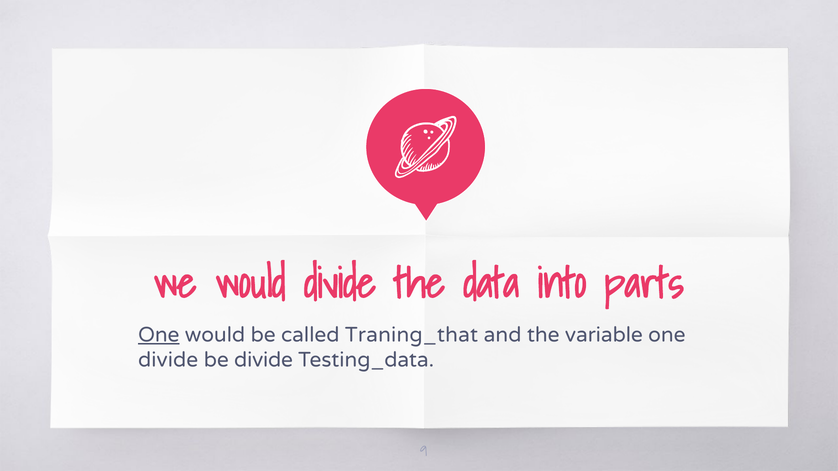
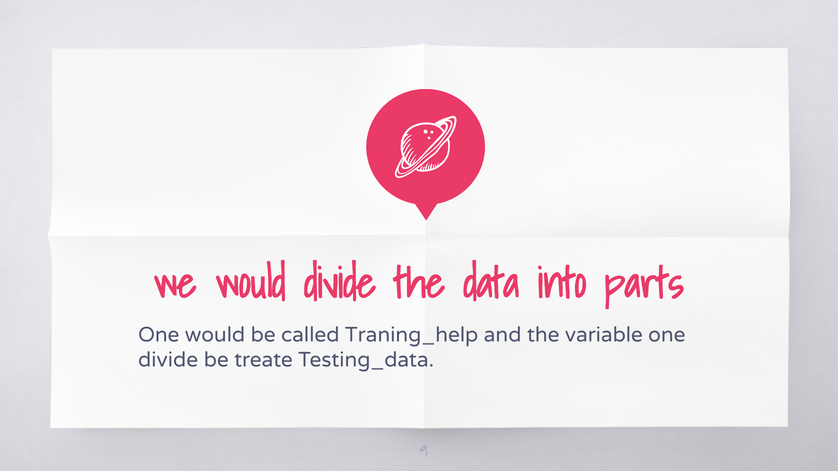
One at (159, 335) underline: present -> none
Traning_that: Traning_that -> Traning_help
be divide: divide -> treate
